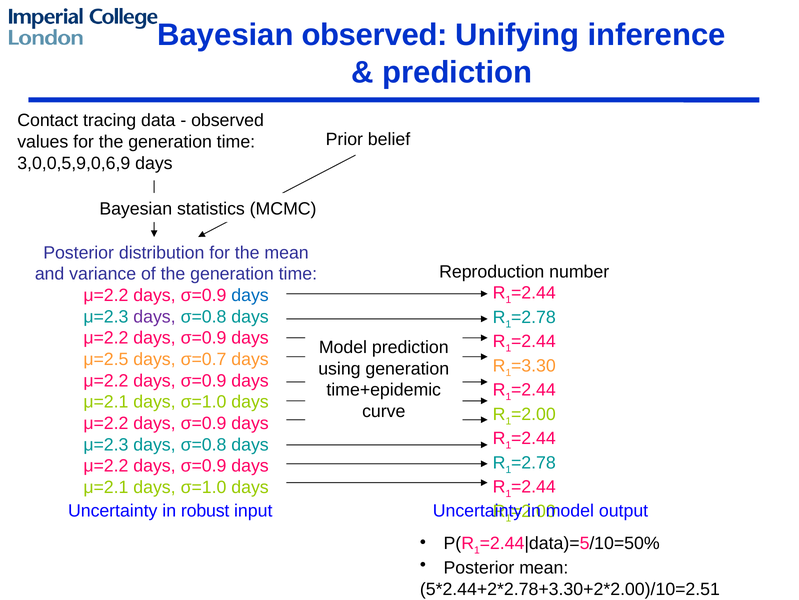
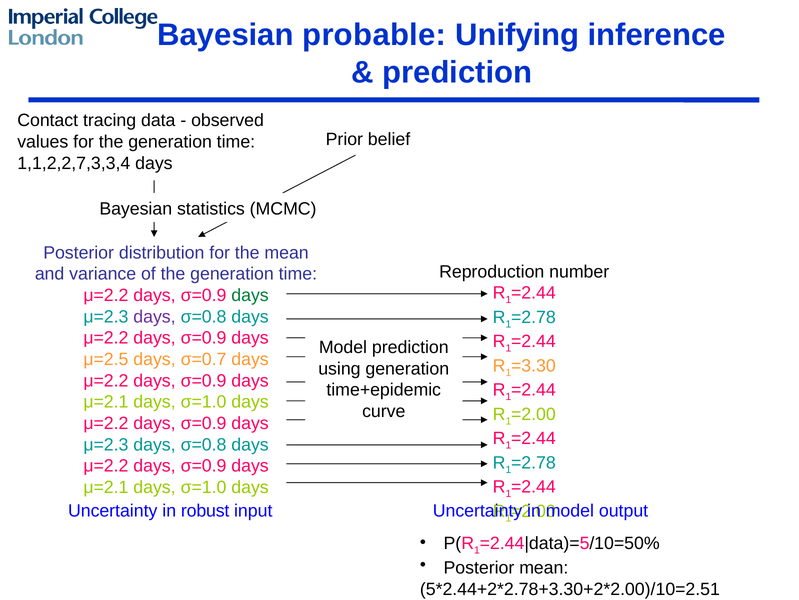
Bayesian observed: observed -> probable
3,0,0,5,9,0,6,9: 3,0,0,5,9,0,6,9 -> 1,1,2,2,7,3,3,4
days at (250, 295) colour: blue -> green
